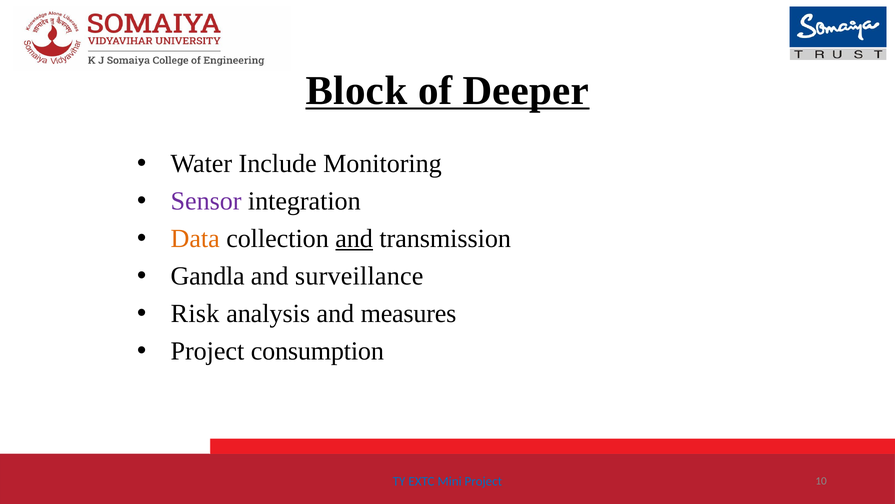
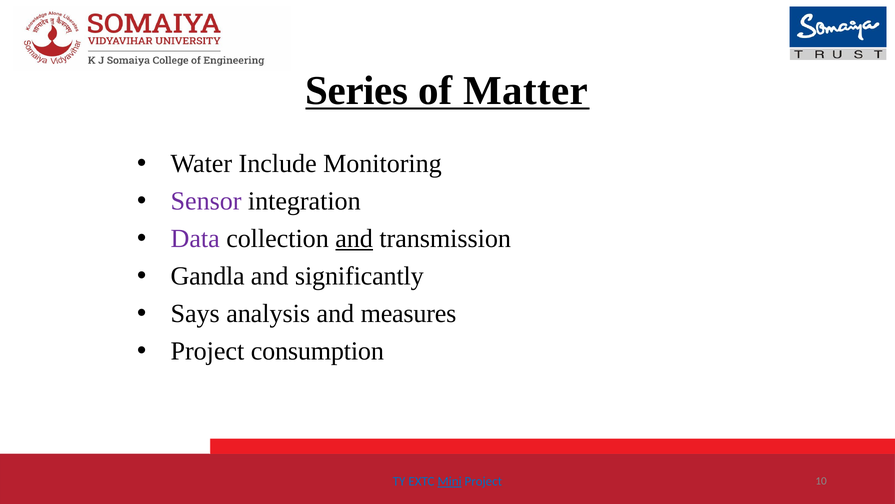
Block: Block -> Series
Deeper: Deeper -> Matter
Data colour: orange -> purple
surveillance: surveillance -> significantly
Risk: Risk -> Says
Mini underline: none -> present
